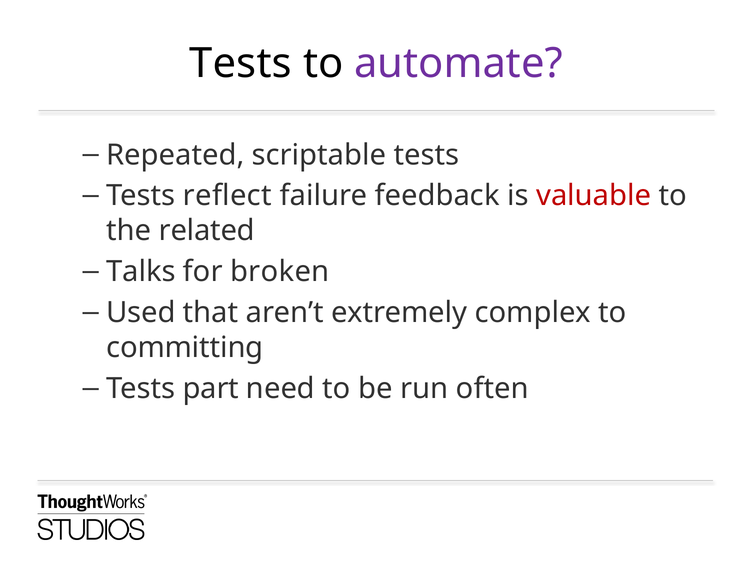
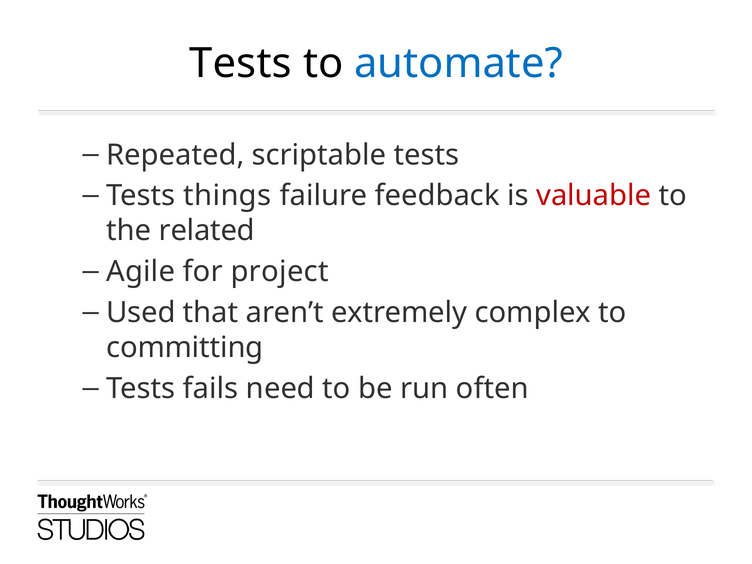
automate colour: purple -> blue
reflect: reflect -> things
Talks: Talks -> Agile
broken: broken -> project
part: part -> fails
